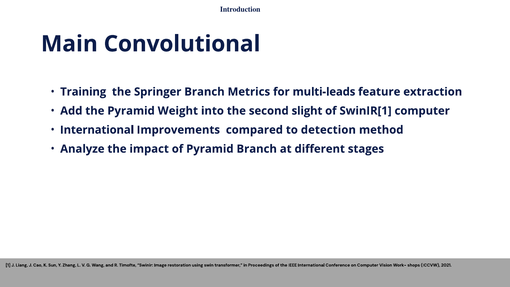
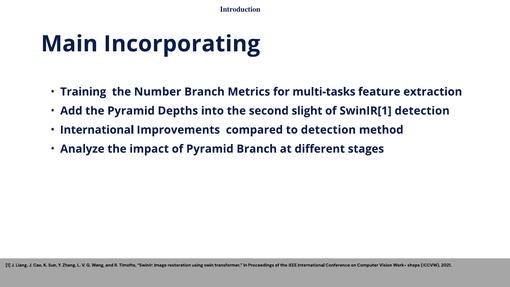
Convolutional: Convolutional -> Incorporating
Springer: Springer -> Number
multi-leads: multi-leads -> multi-tasks
Weight: Weight -> Depths
SwinIR[1 computer: computer -> detection
